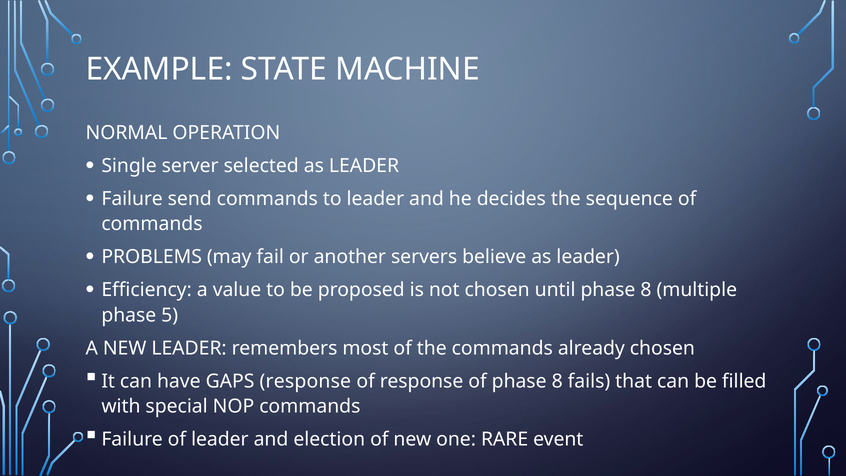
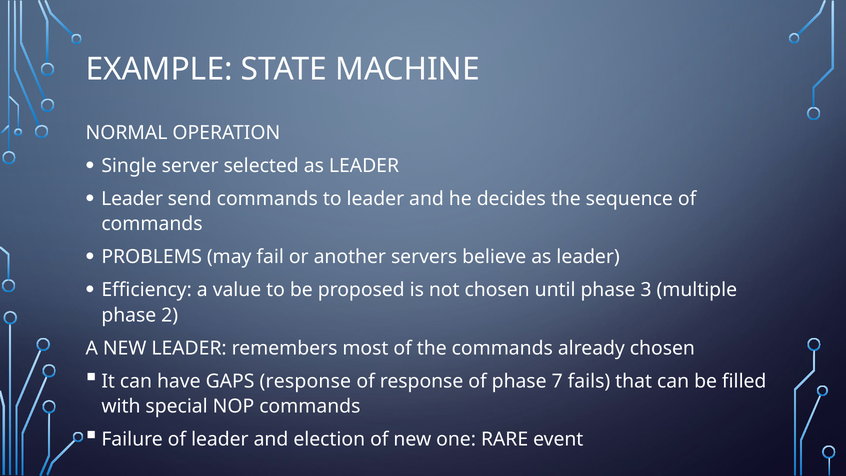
Failure at (132, 199): Failure -> Leader
until phase 8: 8 -> 3
5: 5 -> 2
of phase 8: 8 -> 7
